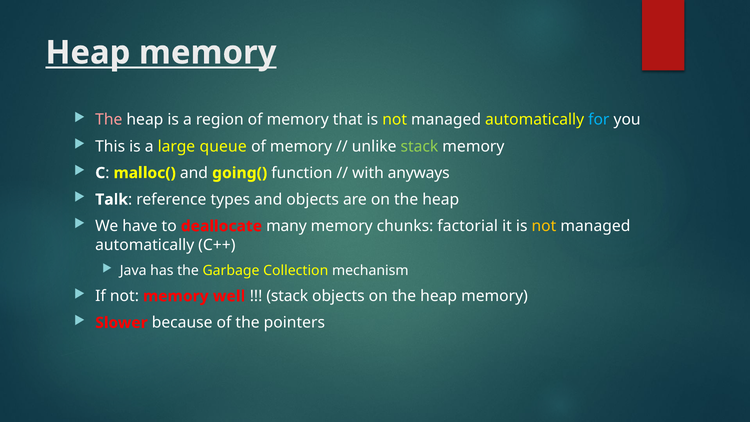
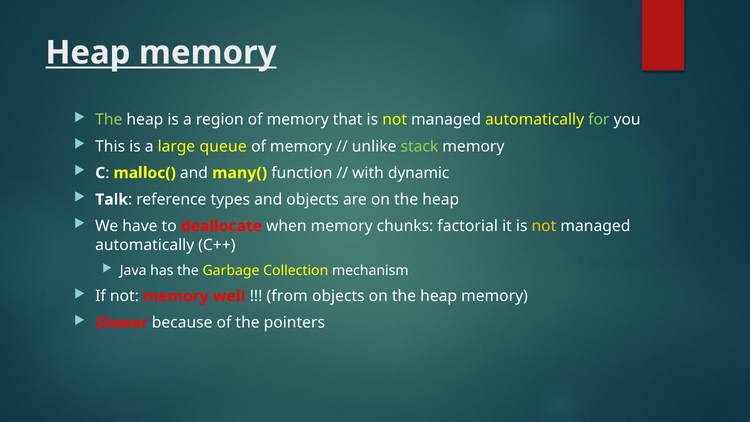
The at (109, 120) colour: pink -> light green
for colour: light blue -> light green
going(: going( -> many(
anyways: anyways -> dynamic
many: many -> when
stack at (287, 296): stack -> from
